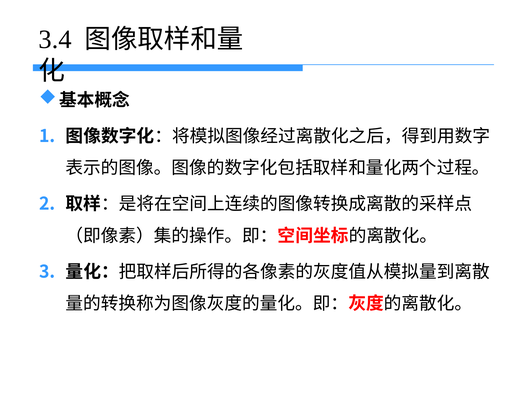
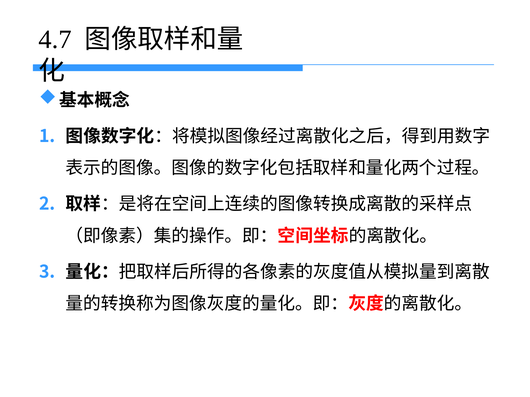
3.4: 3.4 -> 4.7
